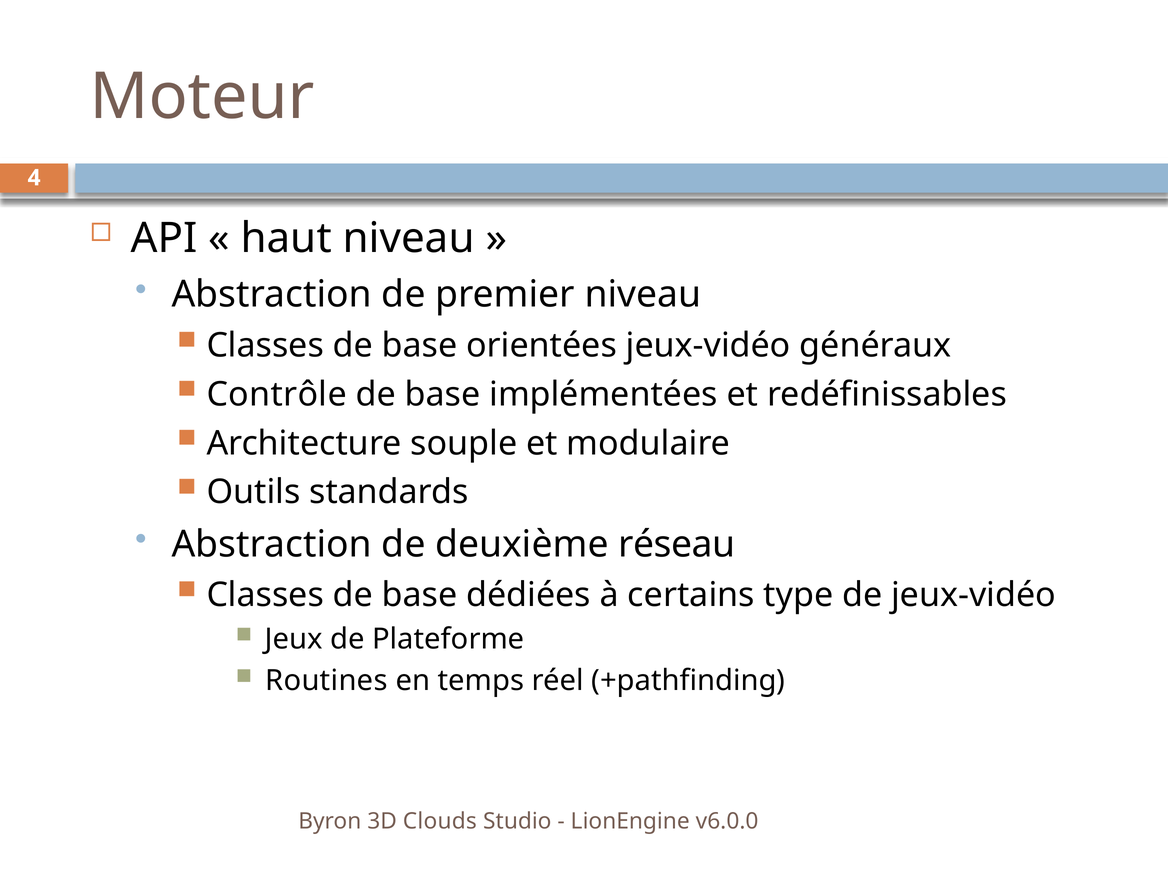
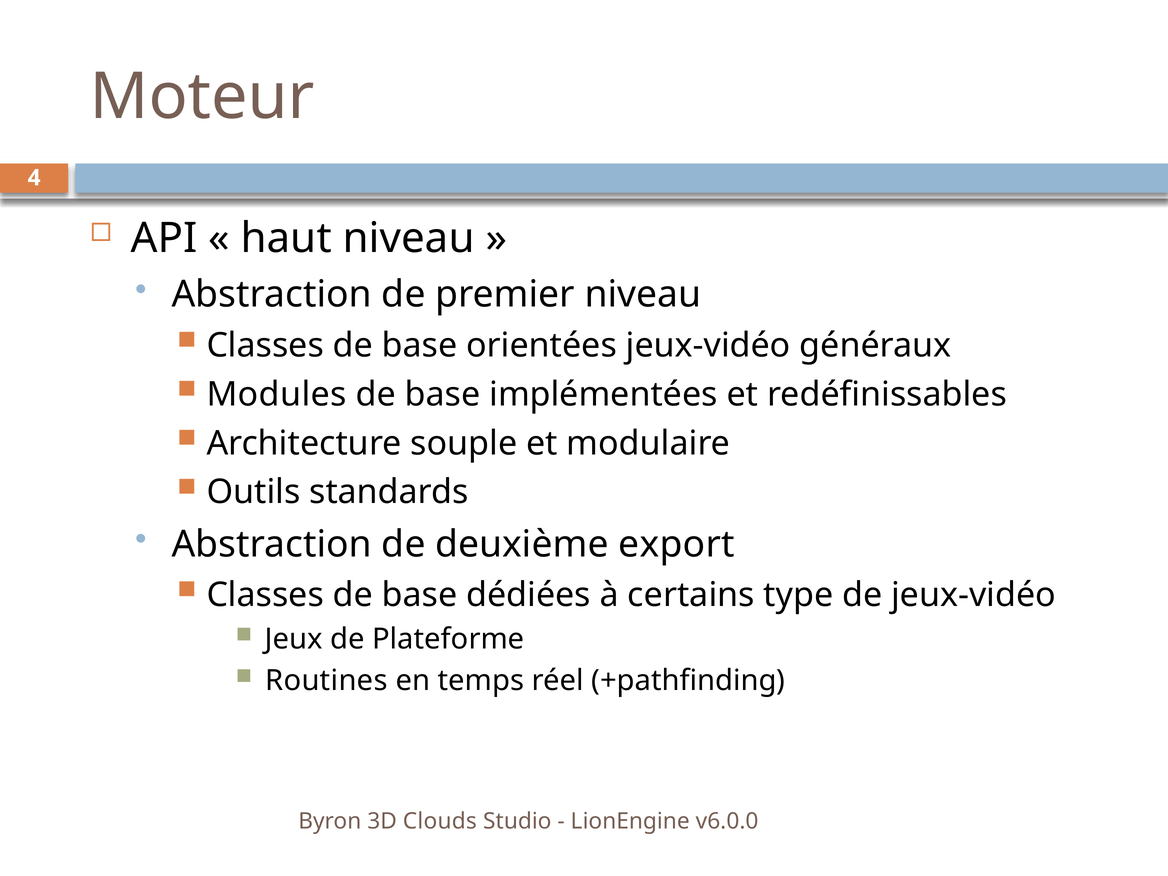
Contrôle: Contrôle -> Modules
réseau: réseau -> export
